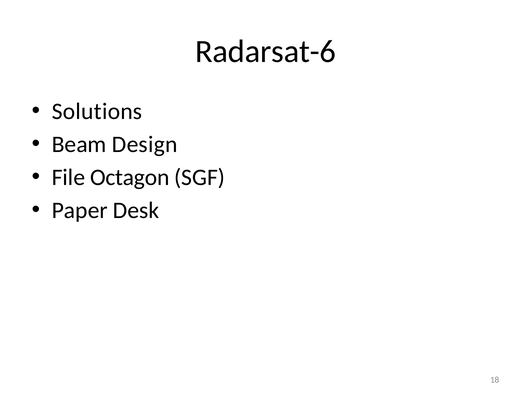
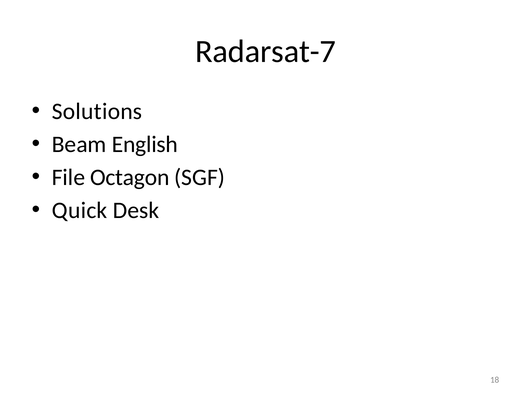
Radarsat-6: Radarsat-6 -> Radarsat-7
Design: Design -> English
Paper: Paper -> Quick
